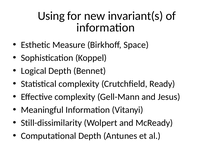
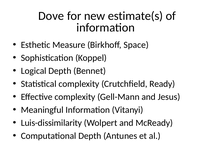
Using: Using -> Dove
invariant(s: invariant(s -> estimate(s
Still-dissimilarity: Still-dissimilarity -> Luis-dissimilarity
